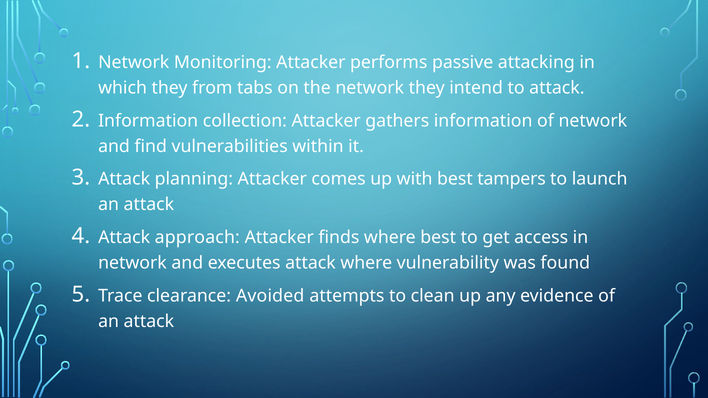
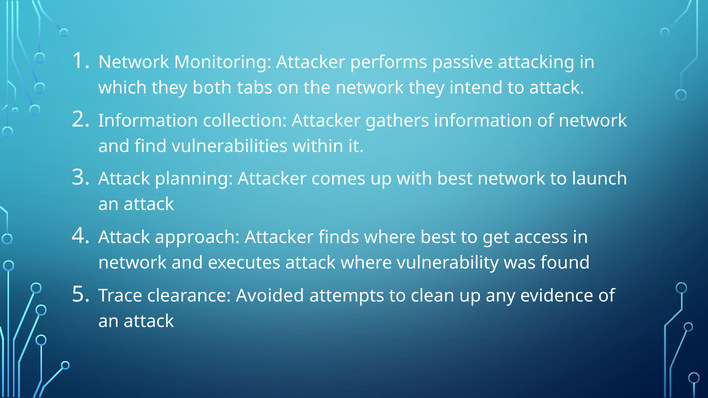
from: from -> both
best tampers: tampers -> network
